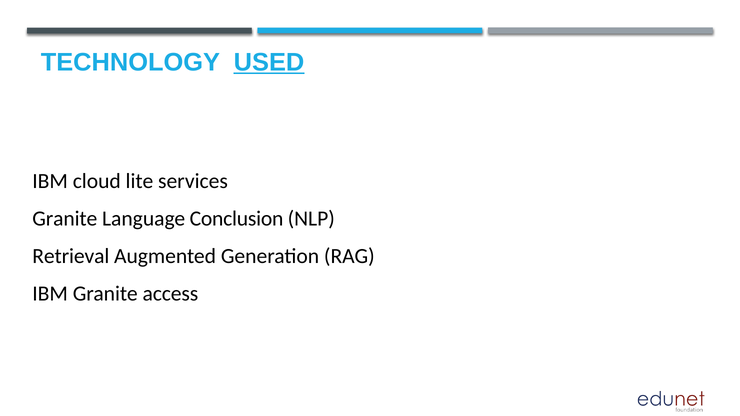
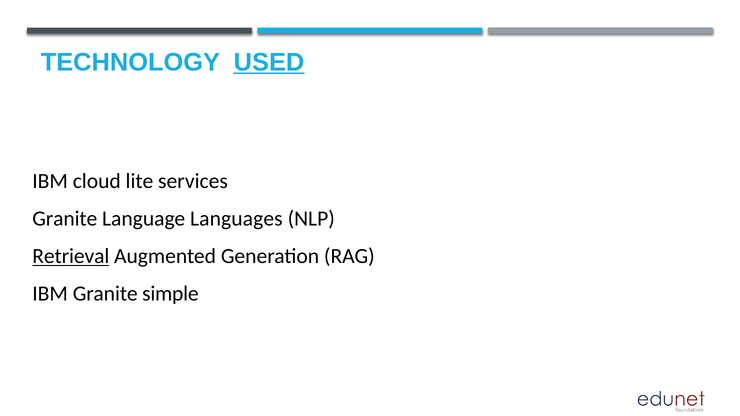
Conclusion: Conclusion -> Languages
Retrieval underline: none -> present
access: access -> simple
